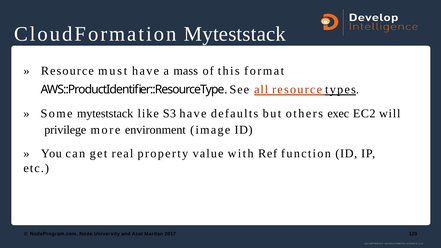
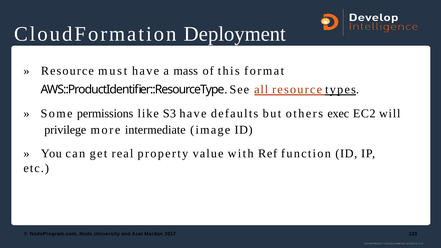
CloudFormation Myteststack: Myteststack -> Deployment
Some myteststack: myteststack -> permissions
environment: environment -> intermediate
